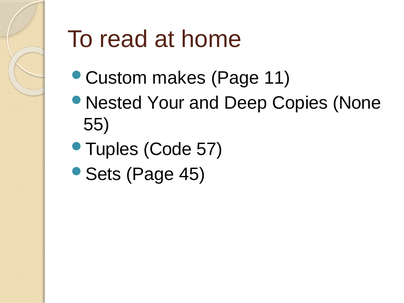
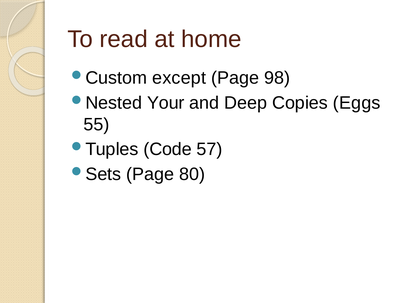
makes: makes -> except
11: 11 -> 98
None: None -> Eggs
45: 45 -> 80
